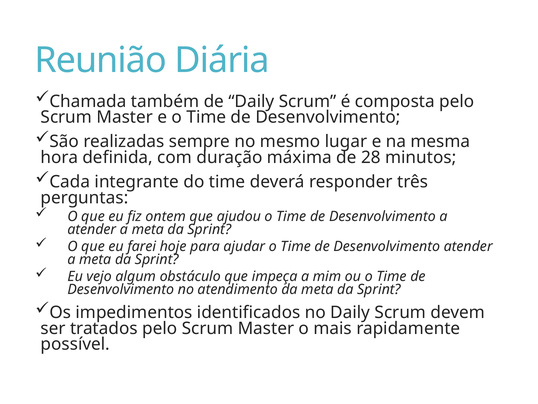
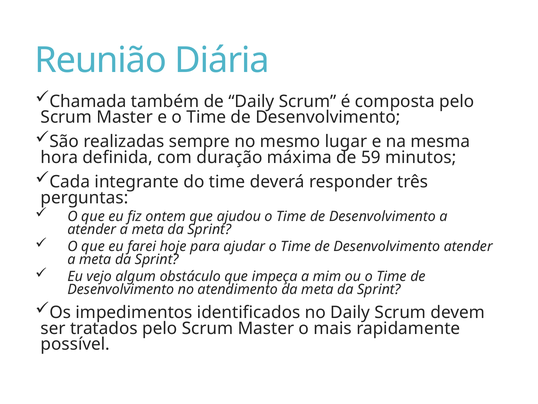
28: 28 -> 59
